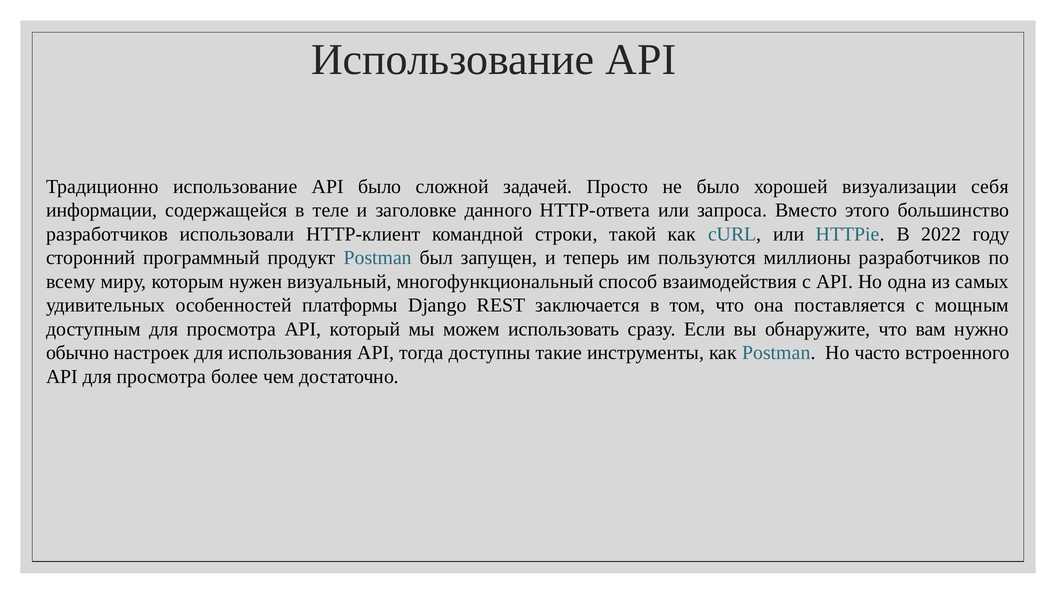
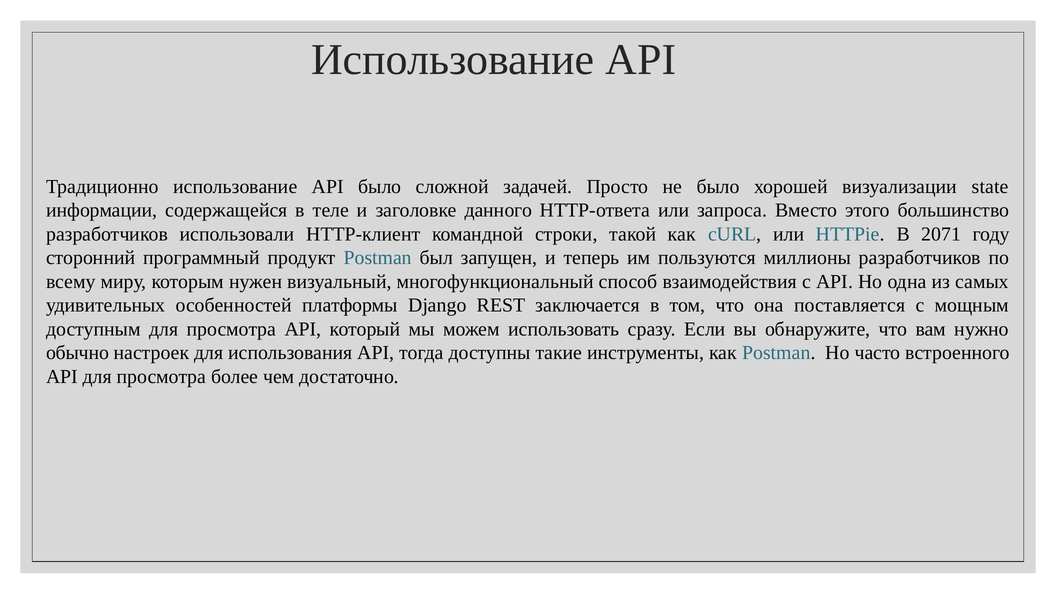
себя: себя -> state
2022: 2022 -> 2071
